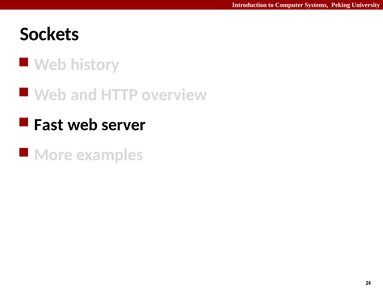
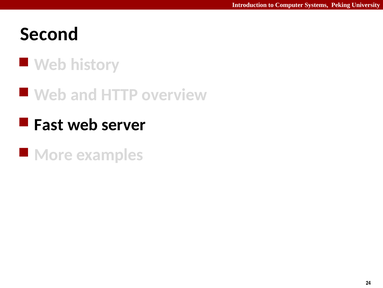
Sockets: Sockets -> Second
